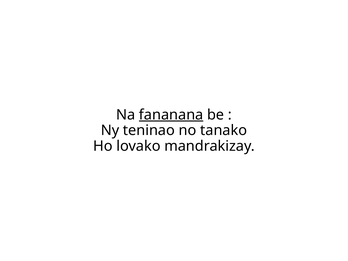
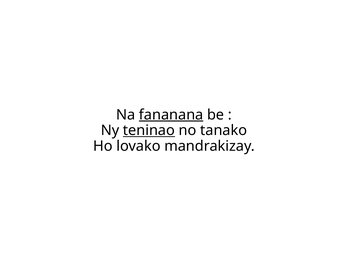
teninao underline: none -> present
